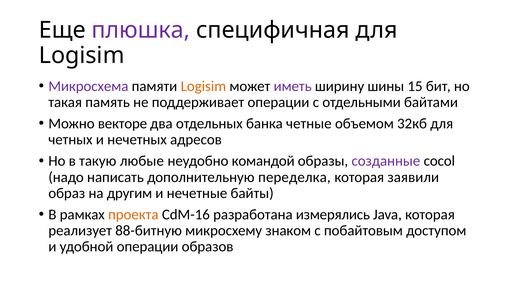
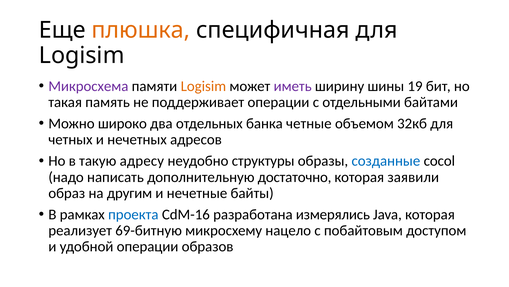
плюшка colour: purple -> orange
15: 15 -> 19
векторе: векторе -> широко
любые: любые -> адресу
командой: командой -> структуры
созданные colour: purple -> blue
переделка: переделка -> достаточно
проекта colour: orange -> blue
88-битную: 88-битную -> 69-битную
знаком: знаком -> нацело
